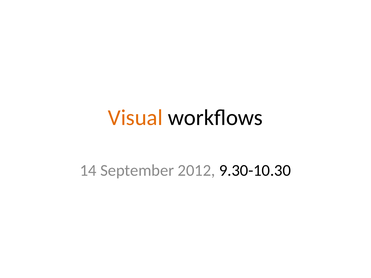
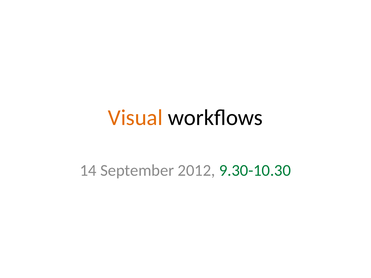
9.30-10.30 colour: black -> green
